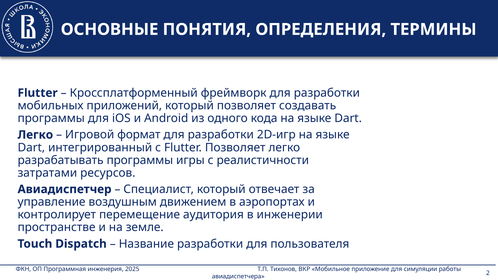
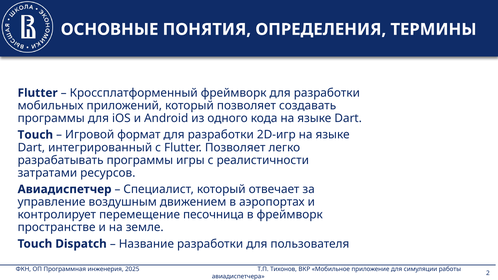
Легко at (35, 135): Легко -> Touch
аудитория: аудитория -> песочница
в инженерии: инженерии -> фреймворк
